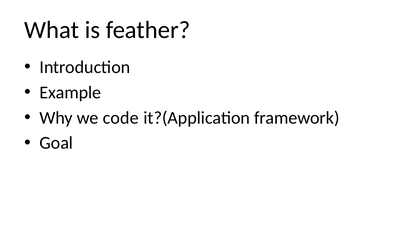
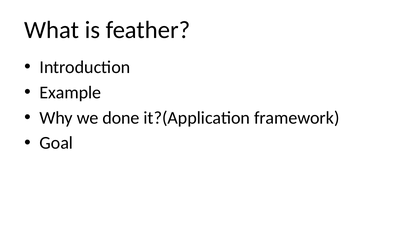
code: code -> done
